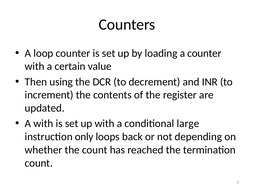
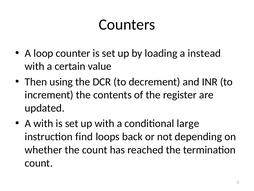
a counter: counter -> instead
only: only -> find
